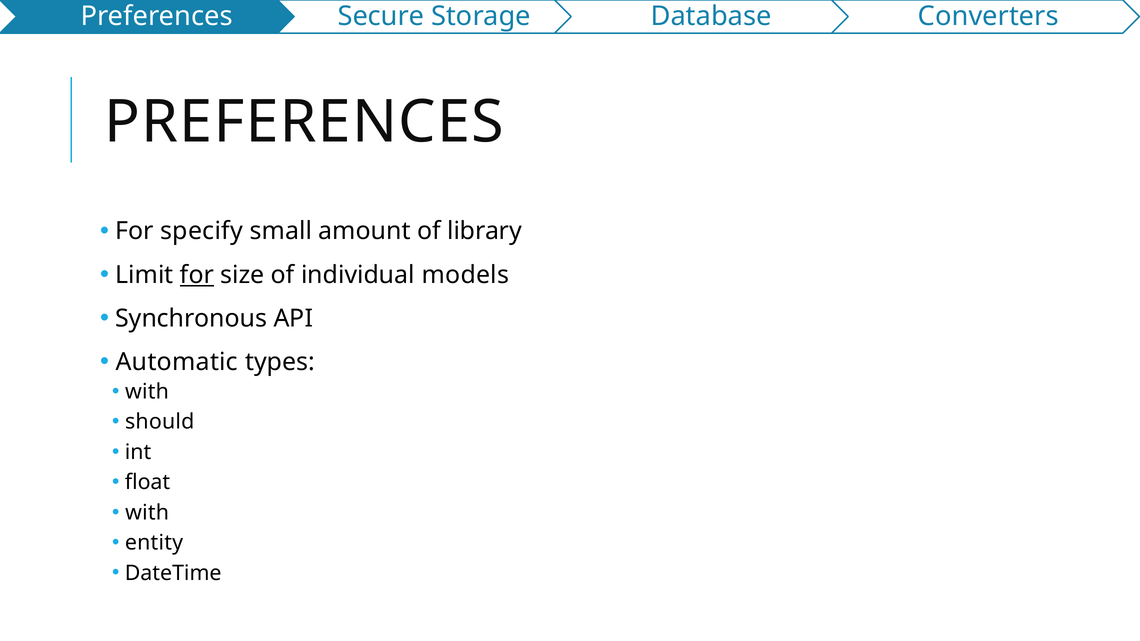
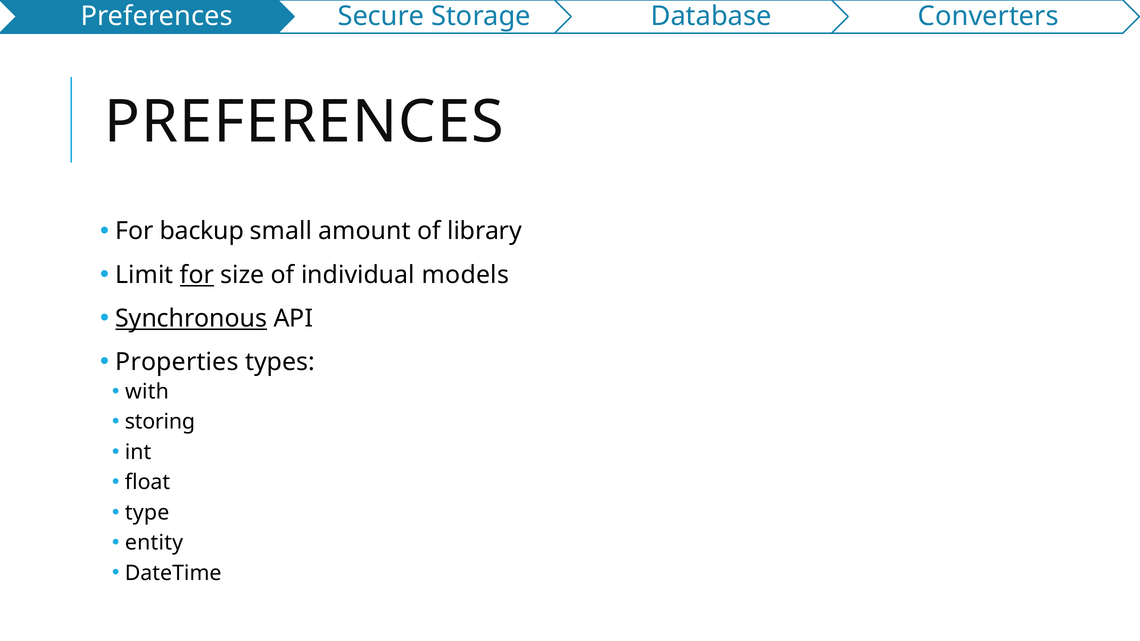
specify: specify -> backup
Synchronous underline: none -> present
Automatic: Automatic -> Properties
should: should -> storing
with at (147, 513): with -> type
